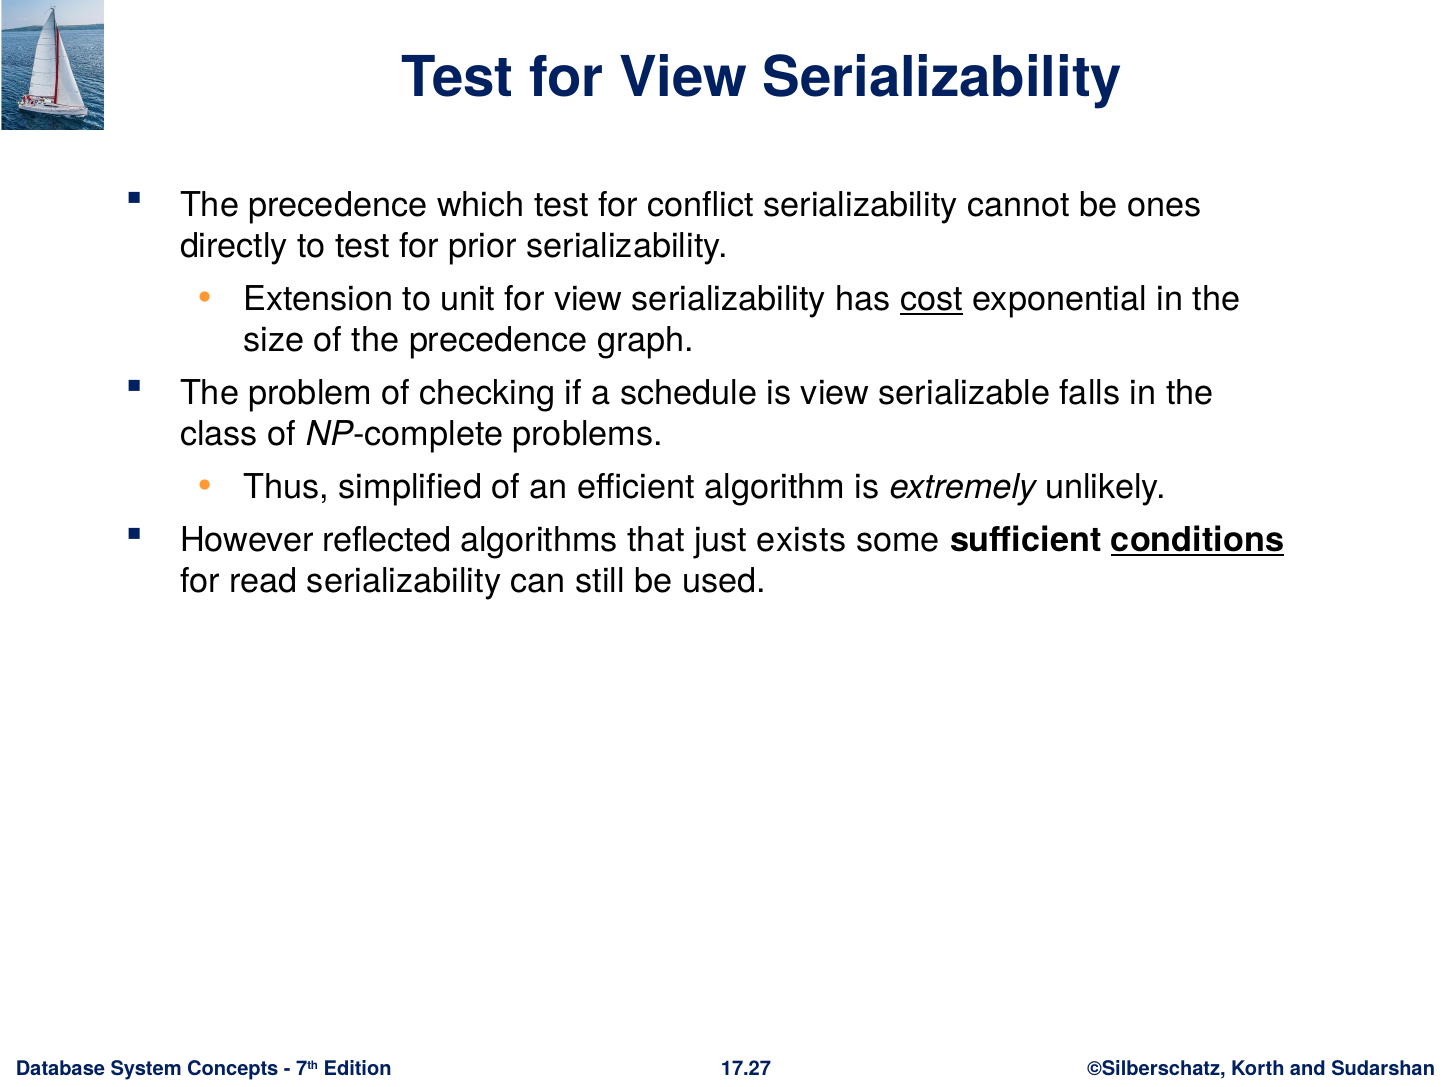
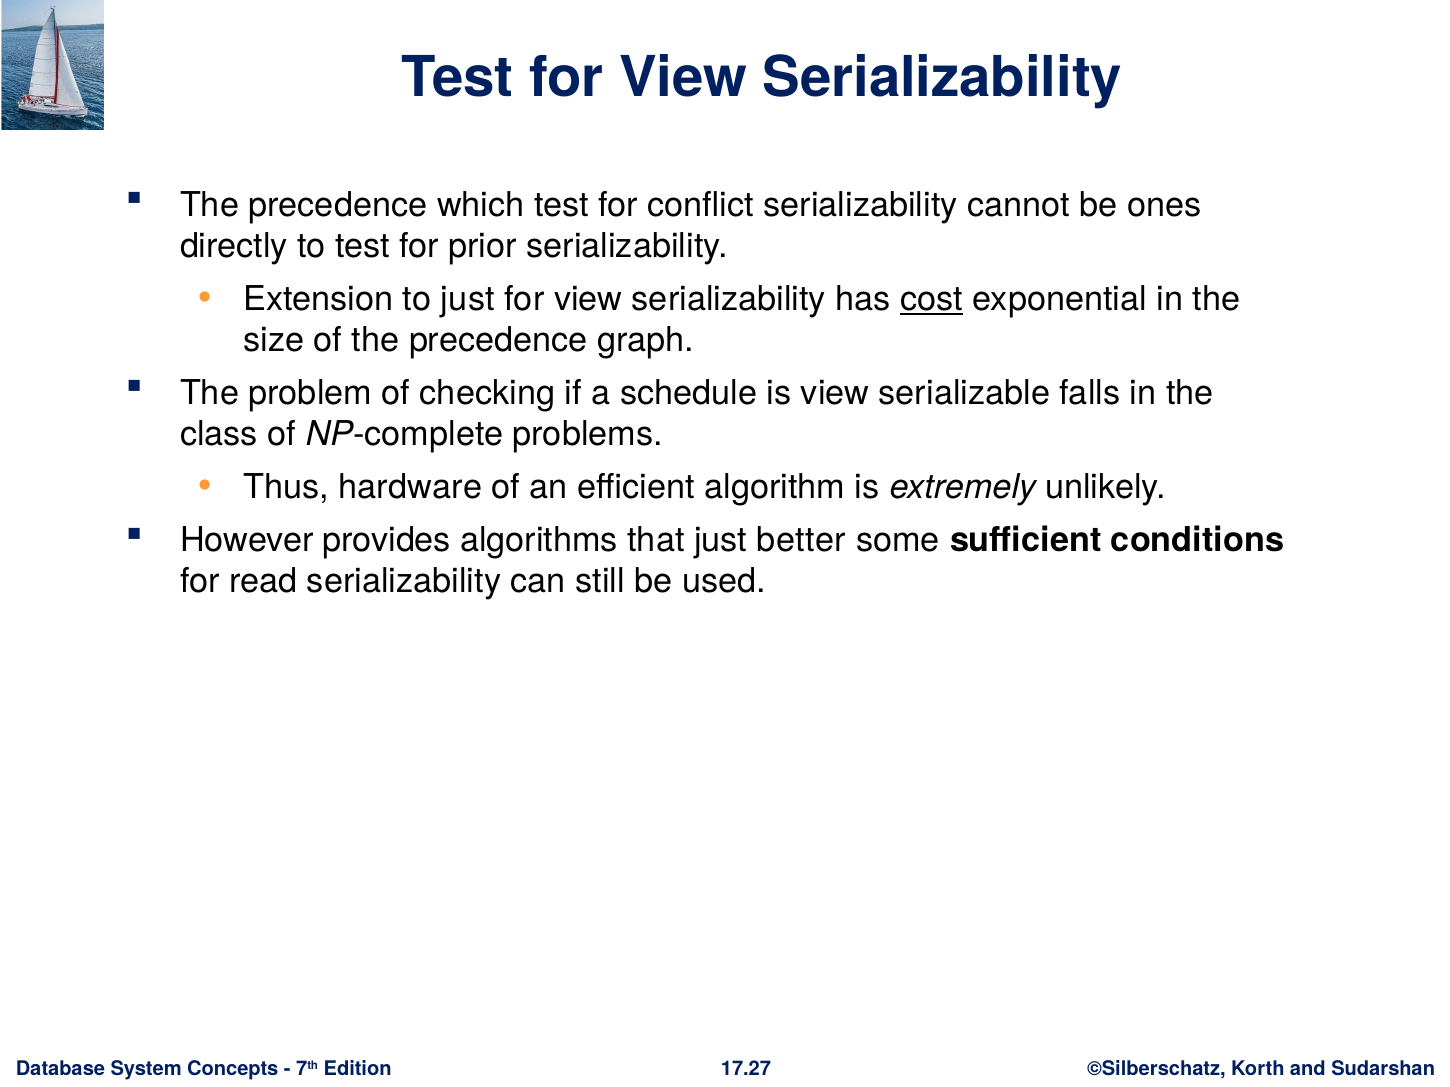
to unit: unit -> just
simplified: simplified -> hardware
reflected: reflected -> provides
exists: exists -> better
conditions underline: present -> none
